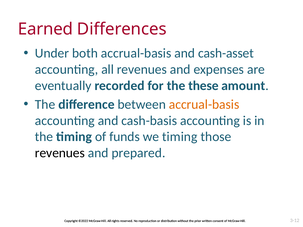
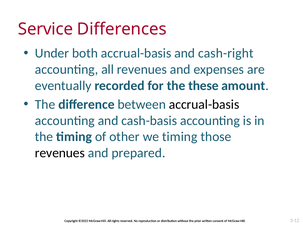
Earned: Earned -> Service
cash-asset: cash-asset -> cash-right
accrual-basis at (204, 105) colour: orange -> black
funds: funds -> other
